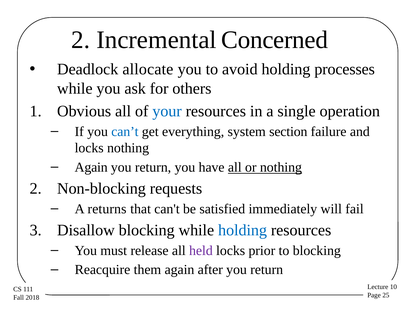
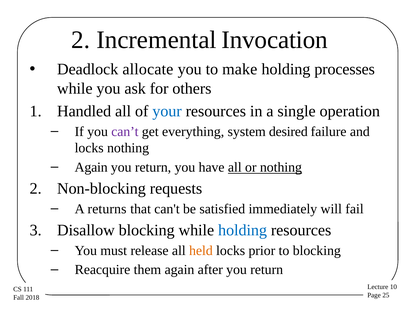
Concerned: Concerned -> Invocation
avoid: avoid -> make
Obvious: Obvious -> Handled
can’t colour: blue -> purple
section: section -> desired
held colour: purple -> orange
